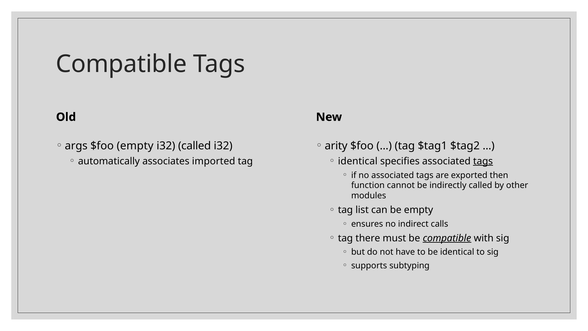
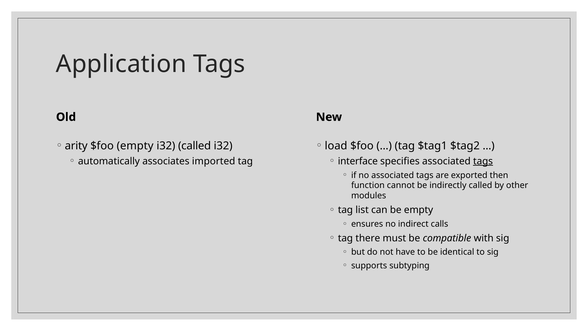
Compatible at (121, 64): Compatible -> Application
args: args -> arity
arity: arity -> load
identical at (358, 161): identical -> interface
compatible at (447, 238) underline: present -> none
